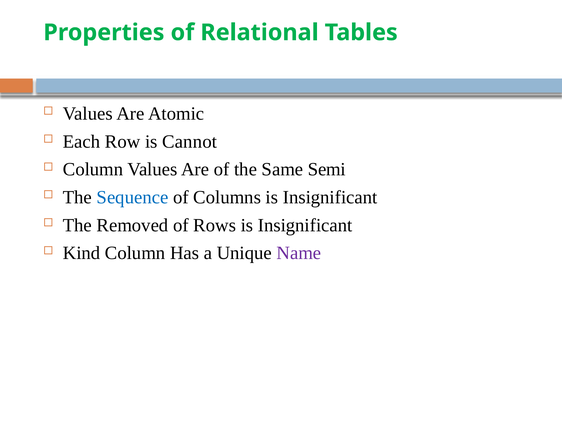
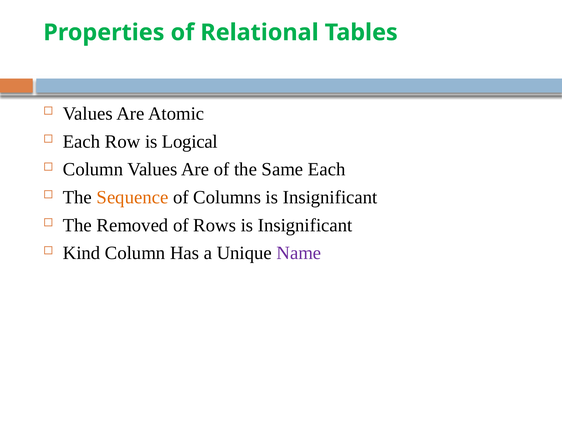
Cannot: Cannot -> Logical
Same Semi: Semi -> Each
Sequence colour: blue -> orange
